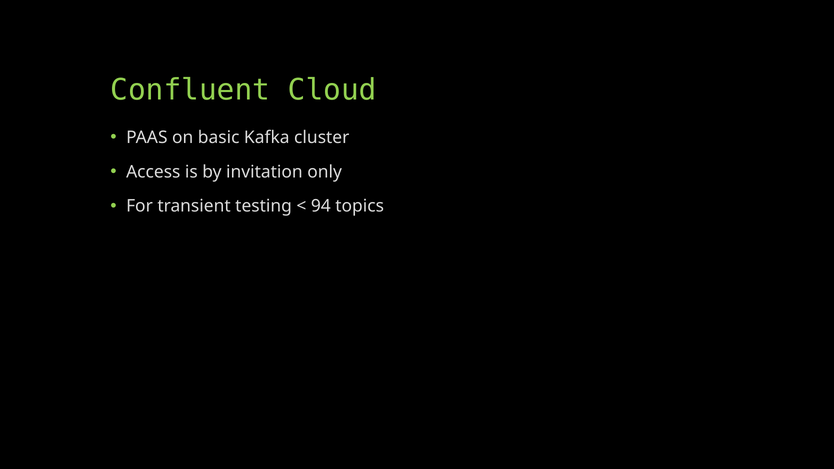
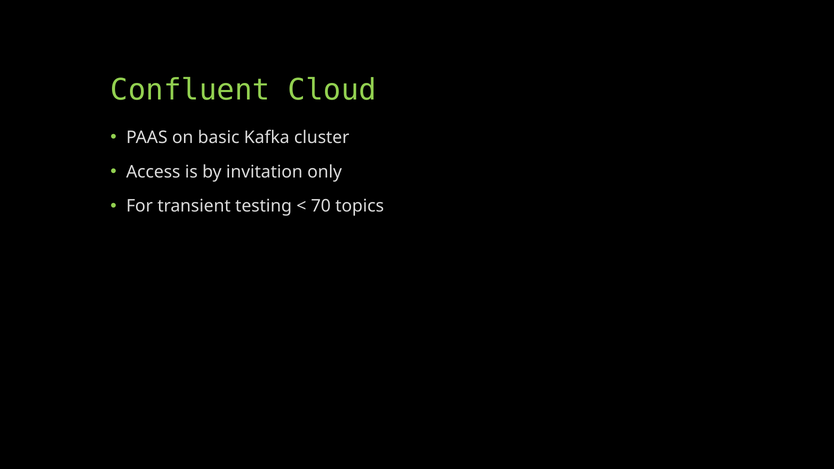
94: 94 -> 70
